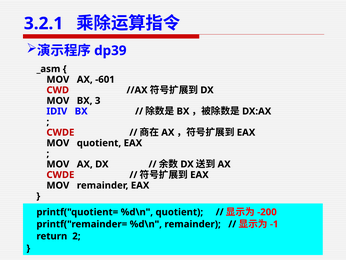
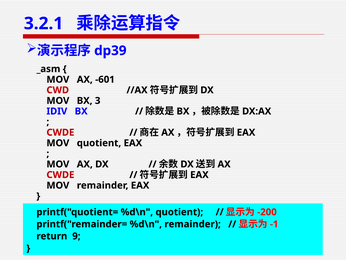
2: 2 -> 9
